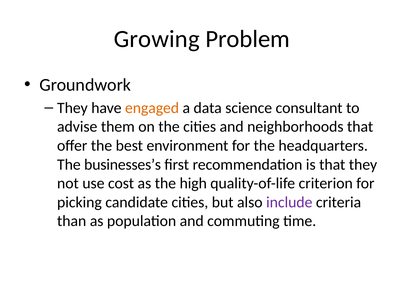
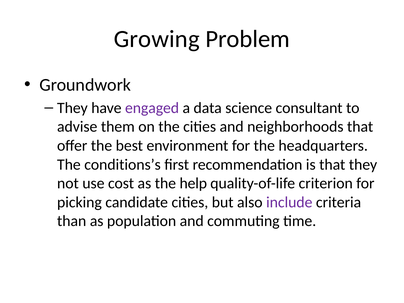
engaged colour: orange -> purple
businesses’s: businesses’s -> conditions’s
high: high -> help
